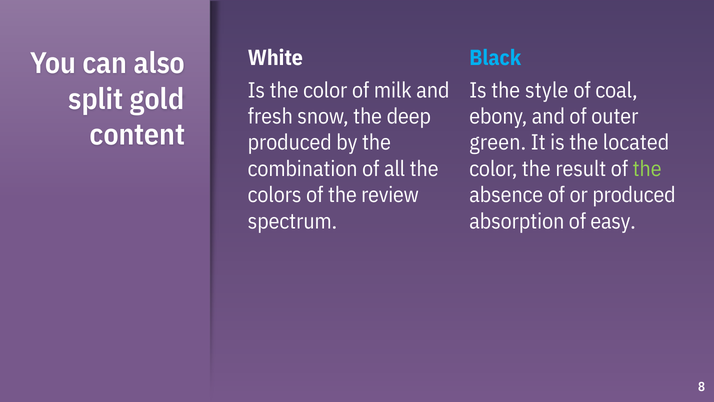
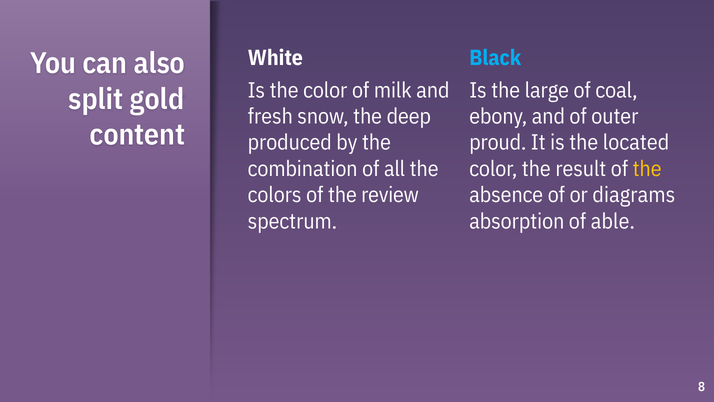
style: style -> large
green: green -> proud
the at (647, 169) colour: light green -> yellow
or produced: produced -> diagrams
easy: easy -> able
